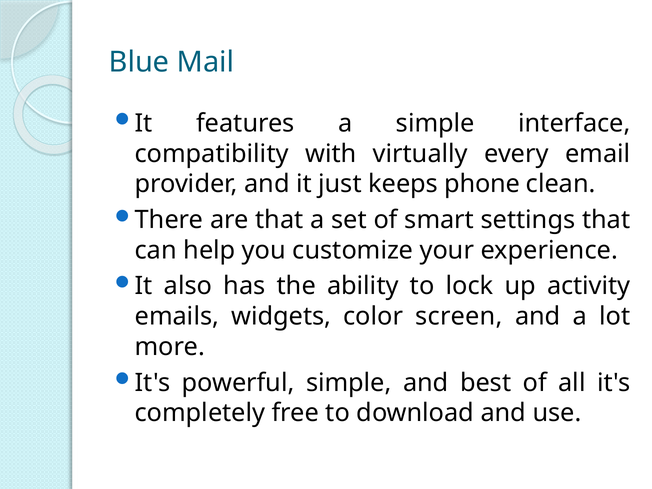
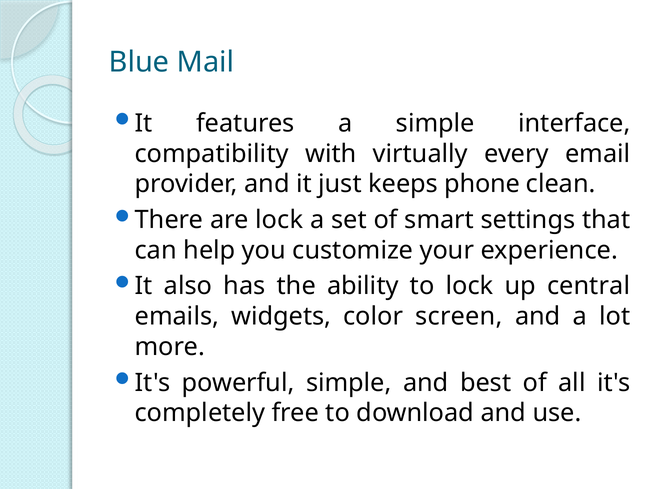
are that: that -> lock
activity: activity -> central
